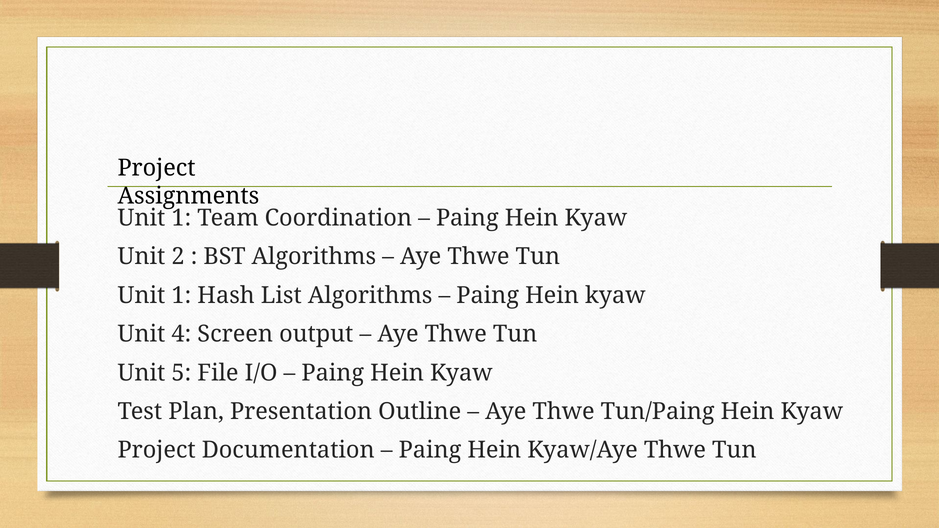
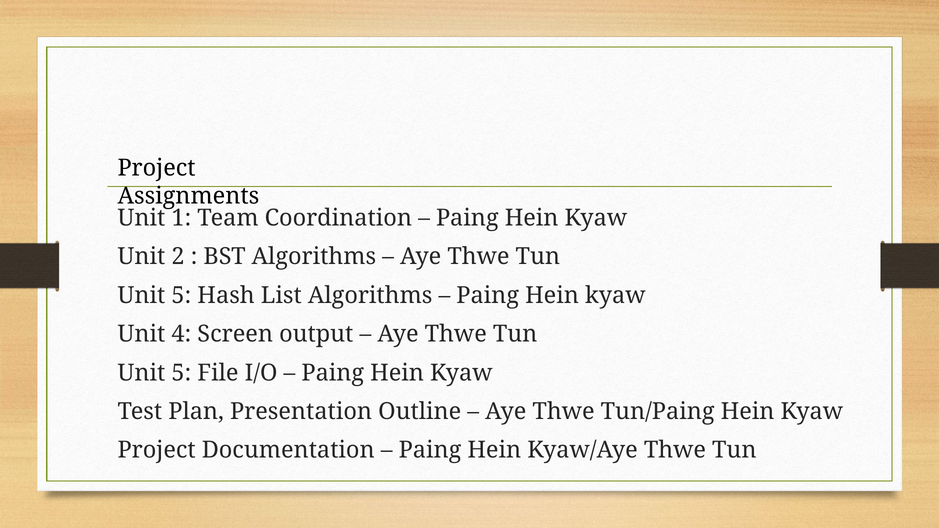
1 at (181, 295): 1 -> 5
